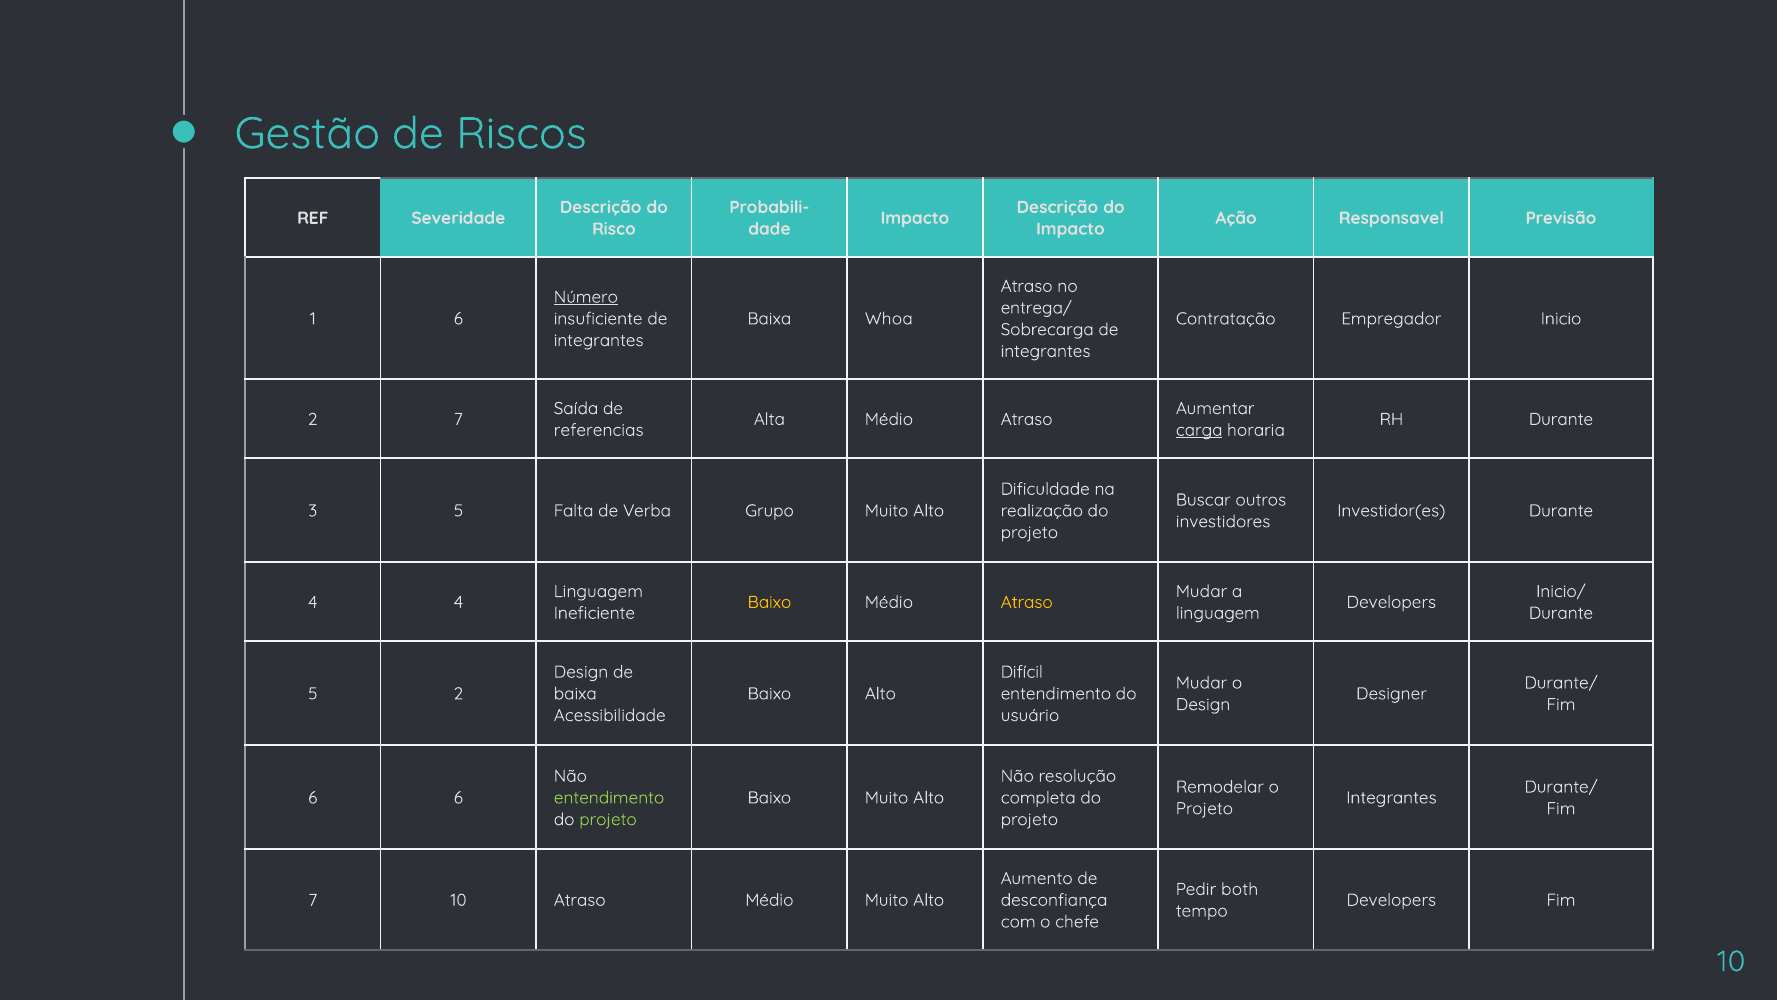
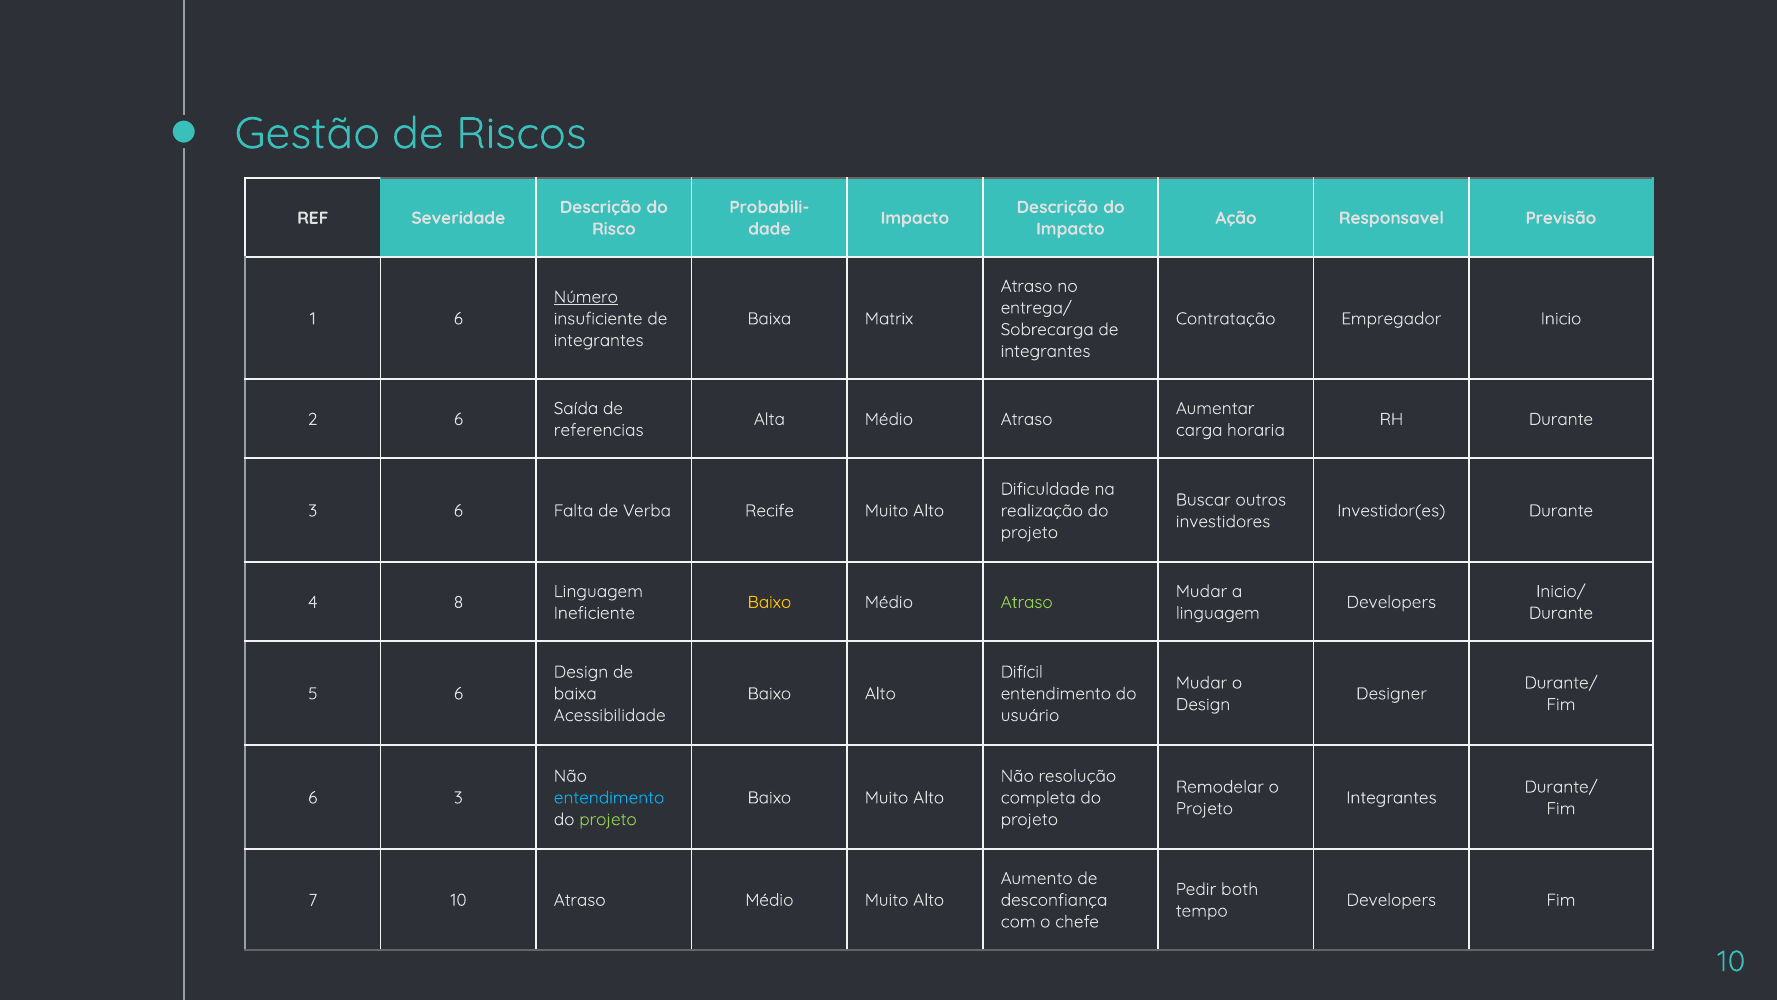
Whoa: Whoa -> Matrix
2 7: 7 -> 6
carga underline: present -> none
3 5: 5 -> 6
Grupo: Grupo -> Recife
4 4: 4 -> 8
Atraso at (1027, 602) colour: yellow -> light green
5 2: 2 -> 6
6 6: 6 -> 3
entendimento at (609, 797) colour: light green -> light blue
